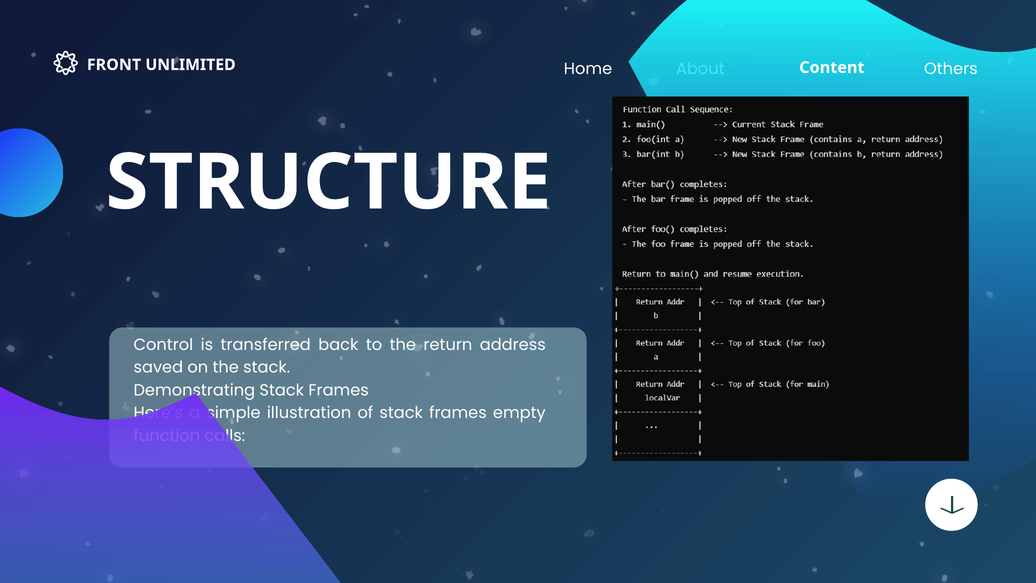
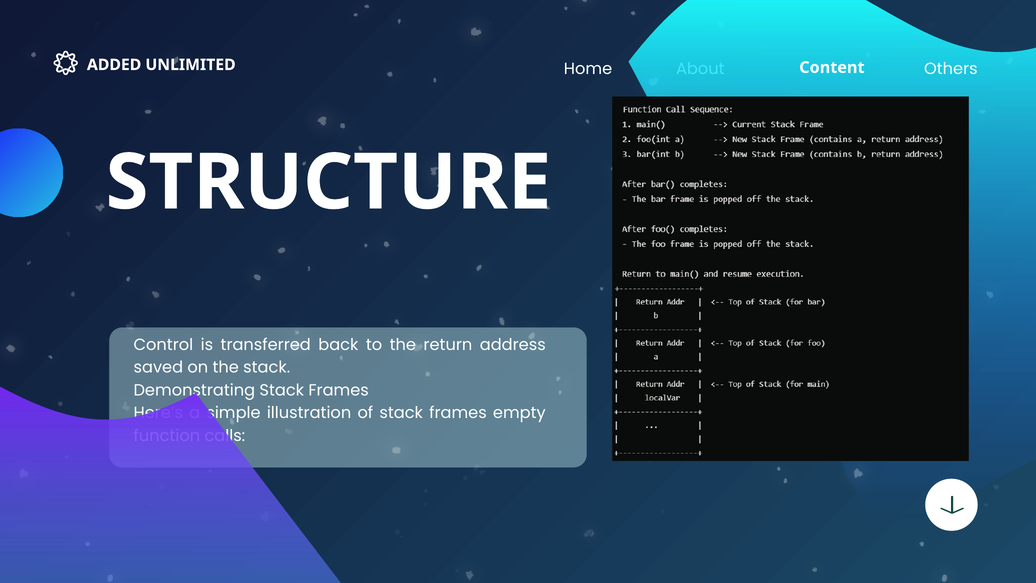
FRONT: FRONT -> ADDED
